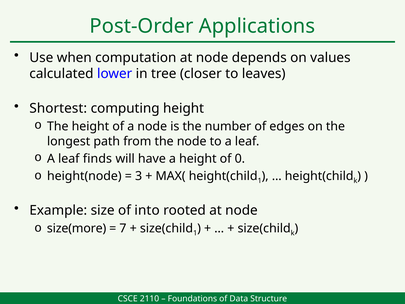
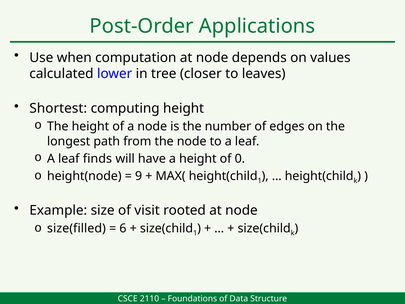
3: 3 -> 9
into: into -> visit
size(more: size(more -> size(filled
7: 7 -> 6
